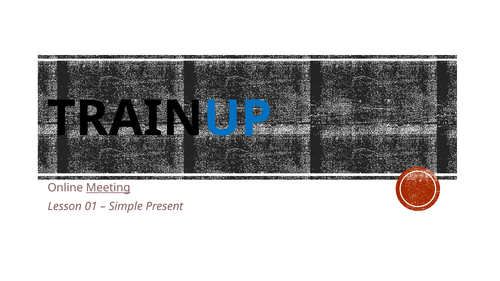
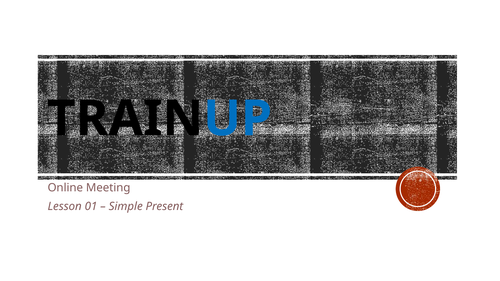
Meeting underline: present -> none
